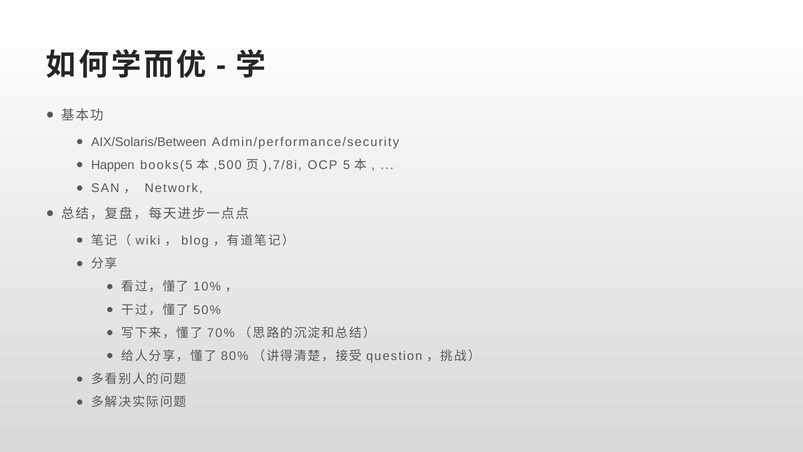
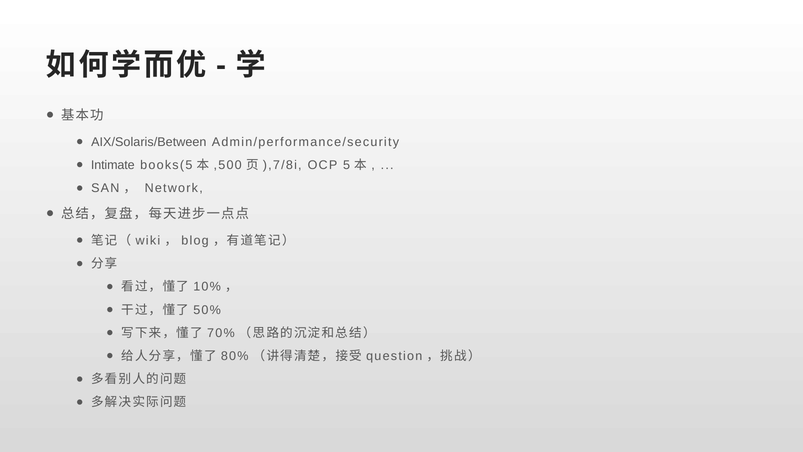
Happen: Happen -> Intimate
